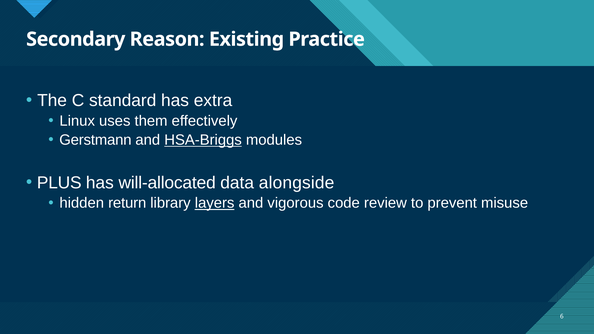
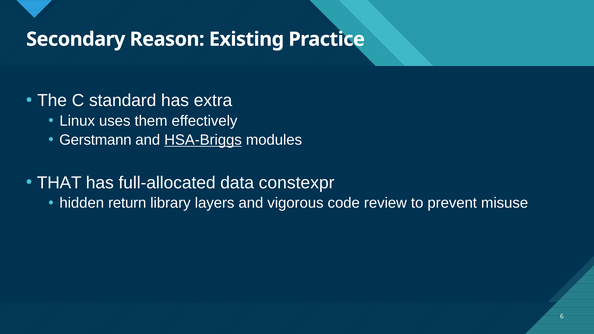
PLUS: PLUS -> THAT
will-allocated: will-allocated -> full-allocated
alongside: alongside -> constexpr
layers underline: present -> none
